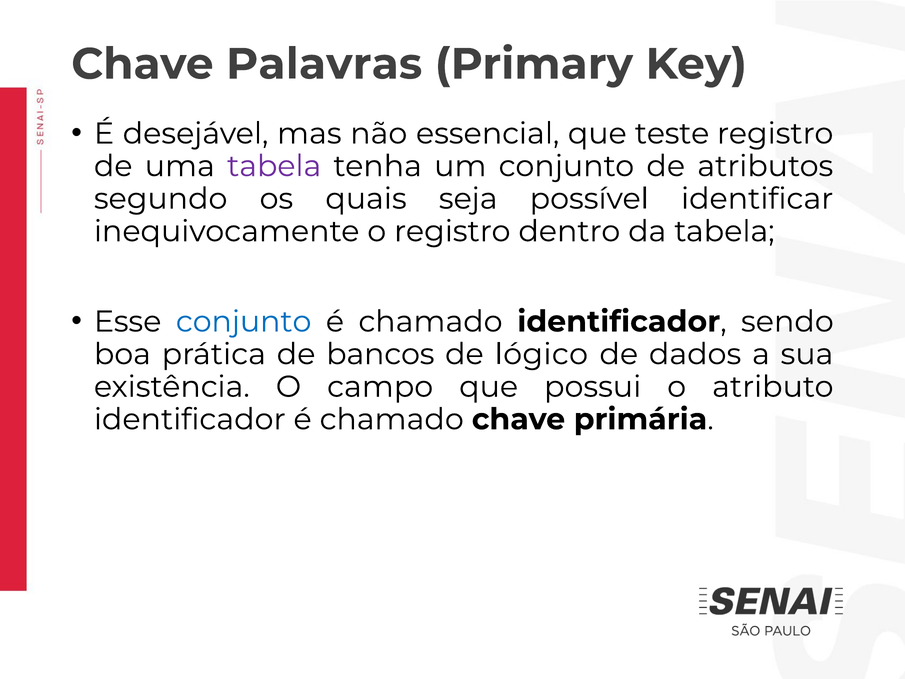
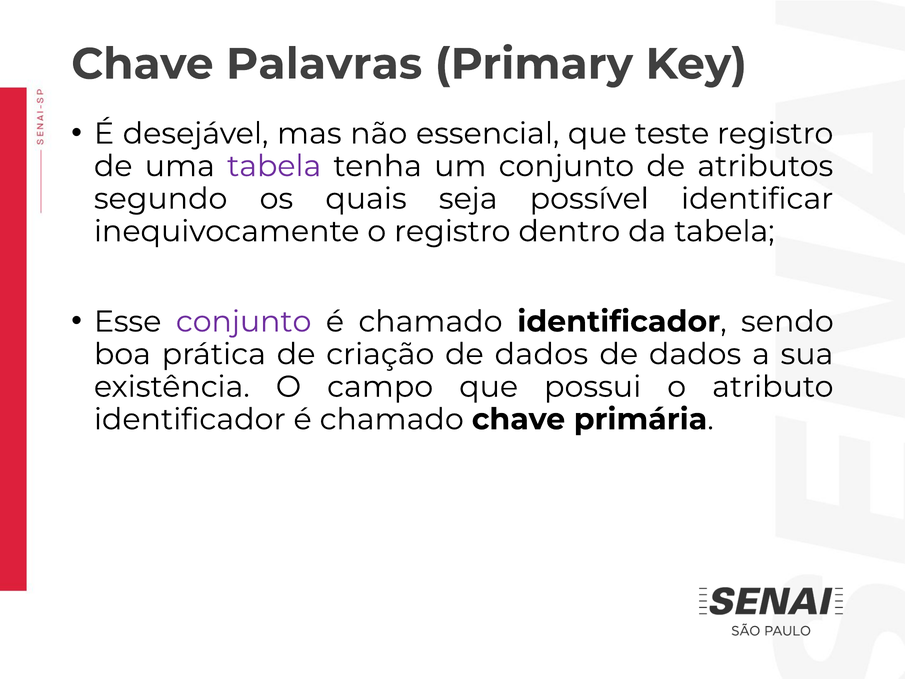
conjunto at (244, 322) colour: blue -> purple
bancos: bancos -> criação
lógico at (541, 354): lógico -> dados
